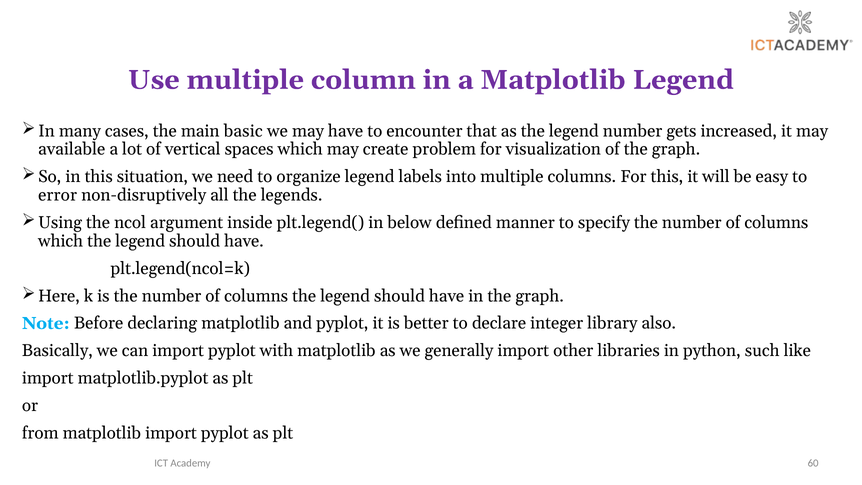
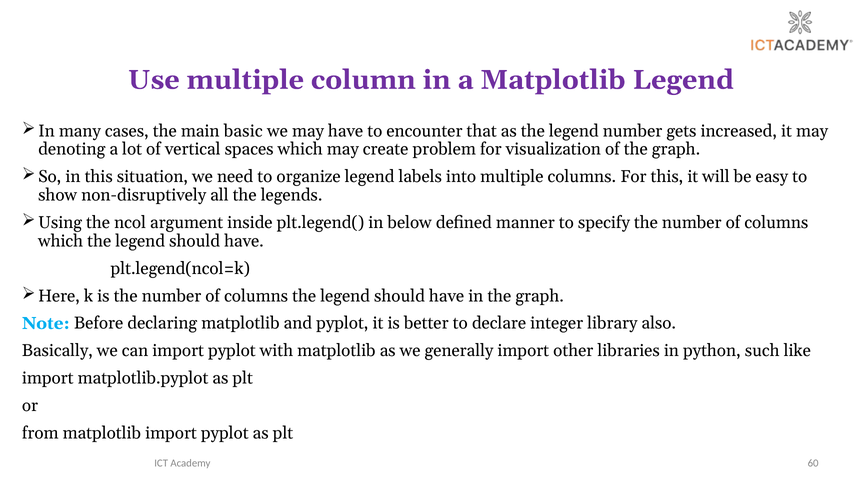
available: available -> denoting
error: error -> show
